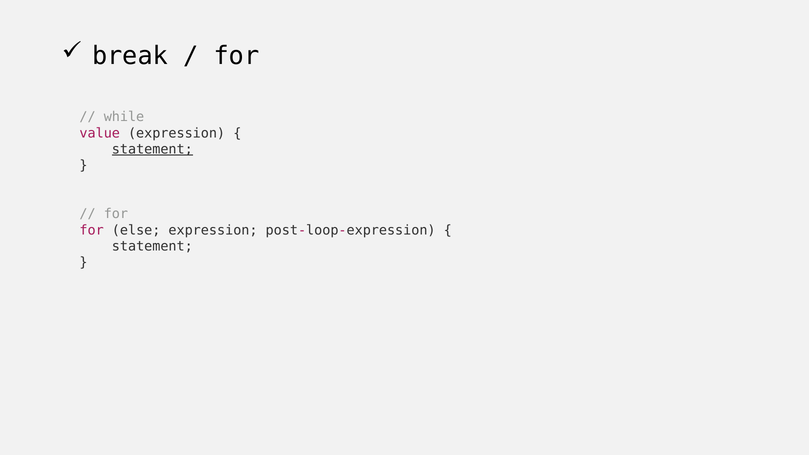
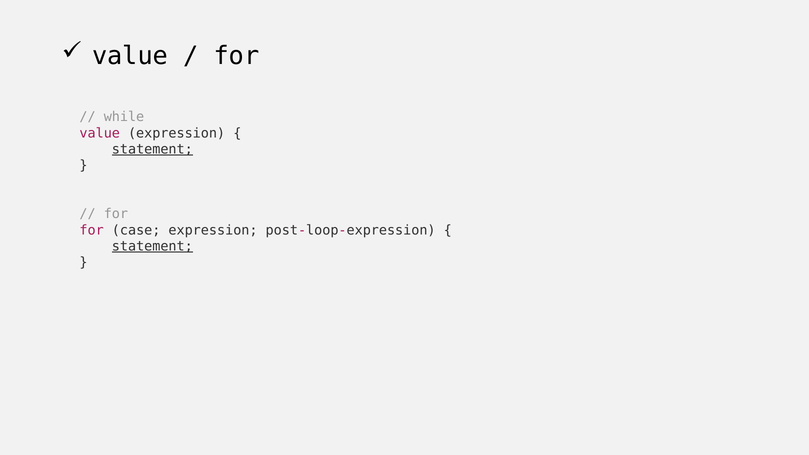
break at (130, 56): break -> value
else: else -> case
statement at (152, 246) underline: none -> present
